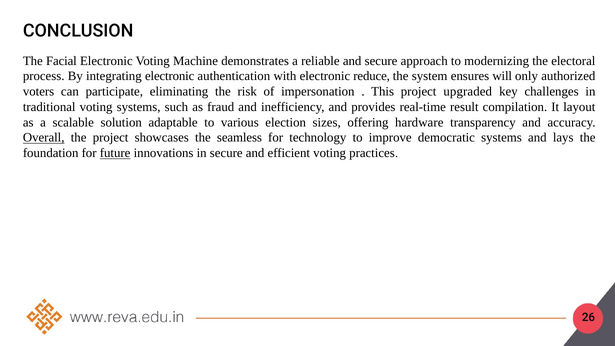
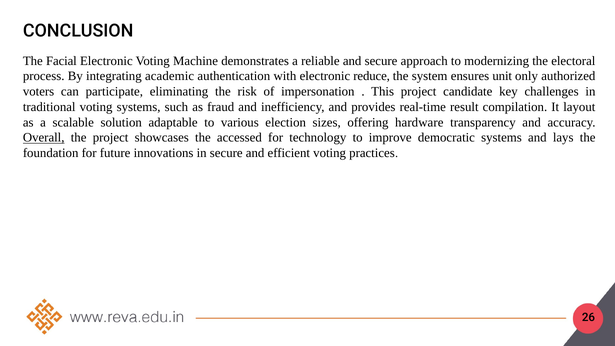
integrating electronic: electronic -> academic
will: will -> unit
upgraded: upgraded -> candidate
seamless: seamless -> accessed
future underline: present -> none
